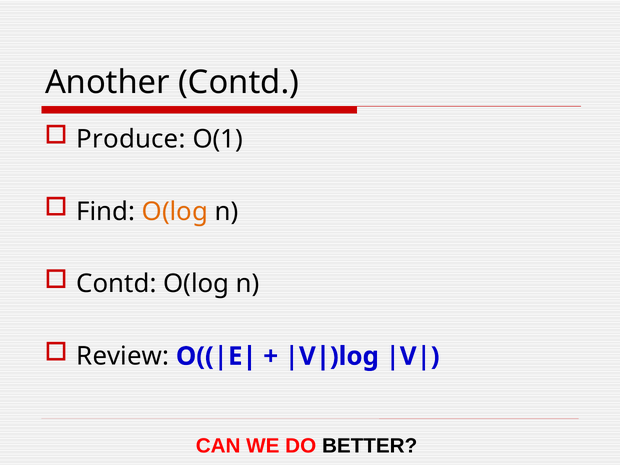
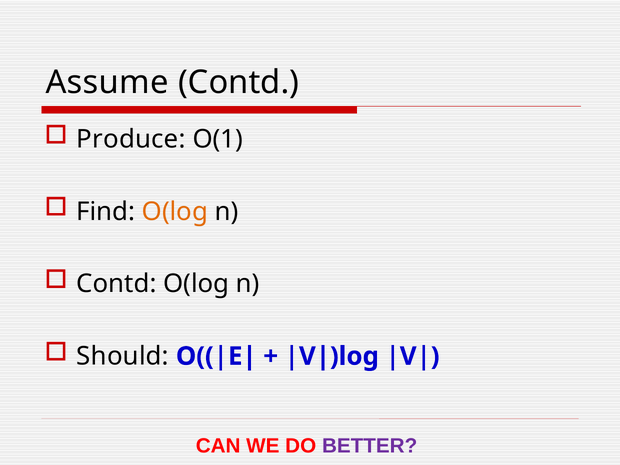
Another: Another -> Assume
Review: Review -> Should
BETTER colour: black -> purple
